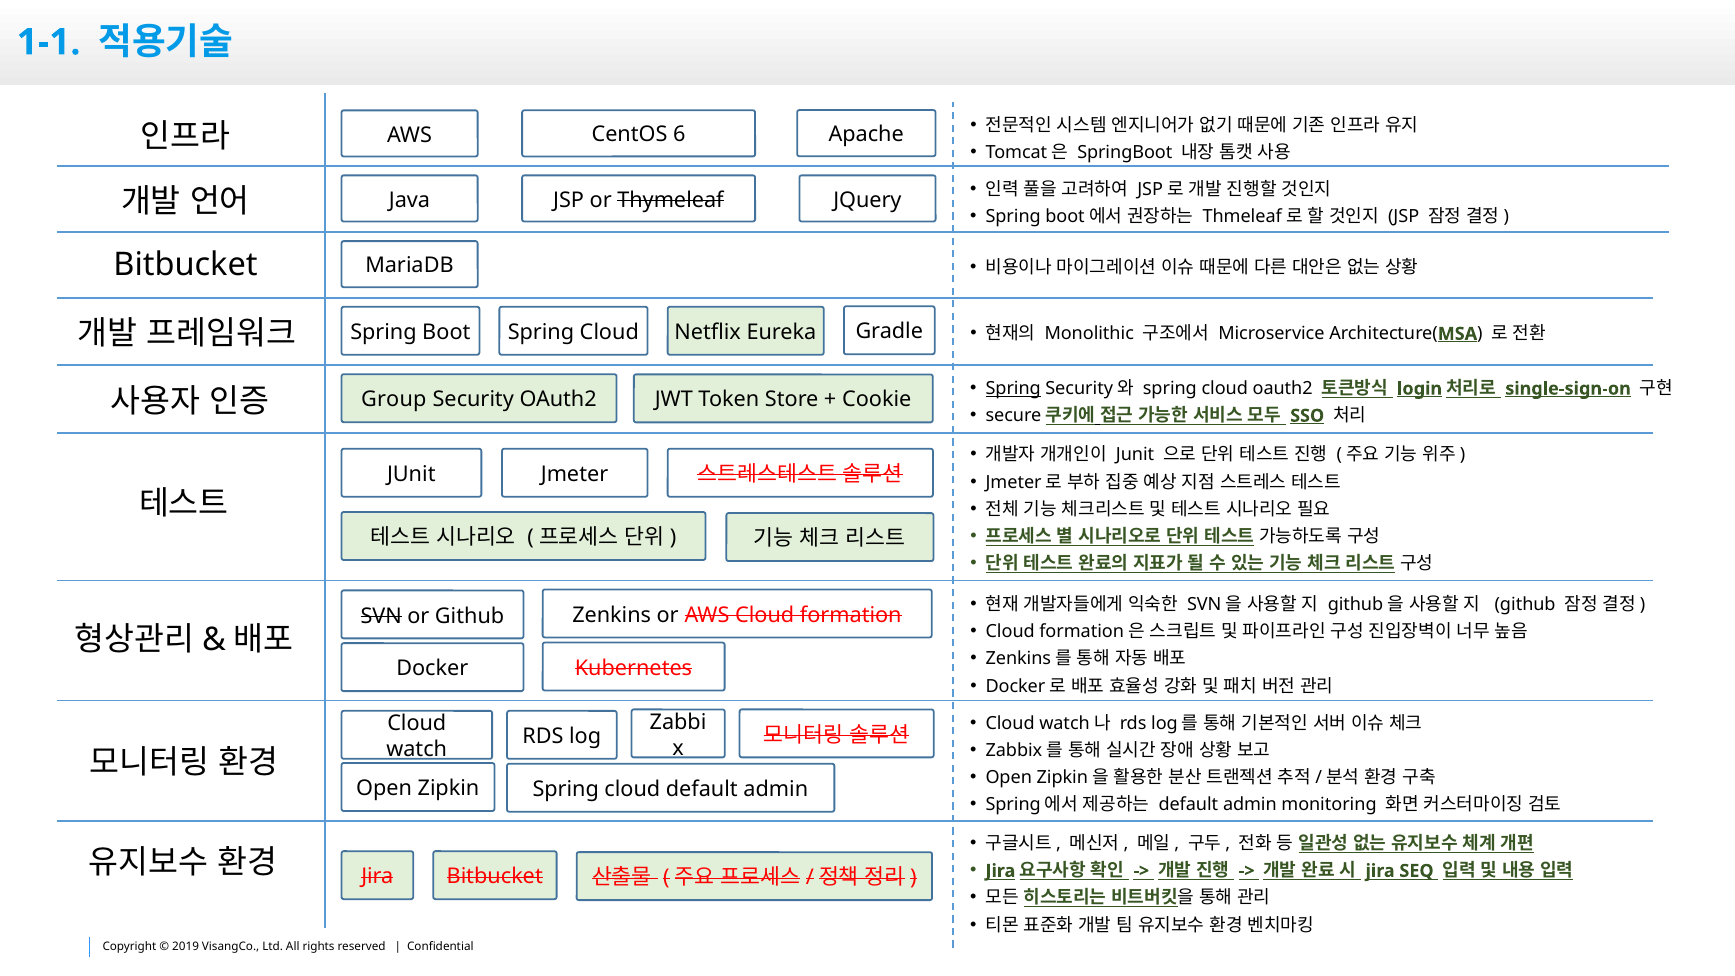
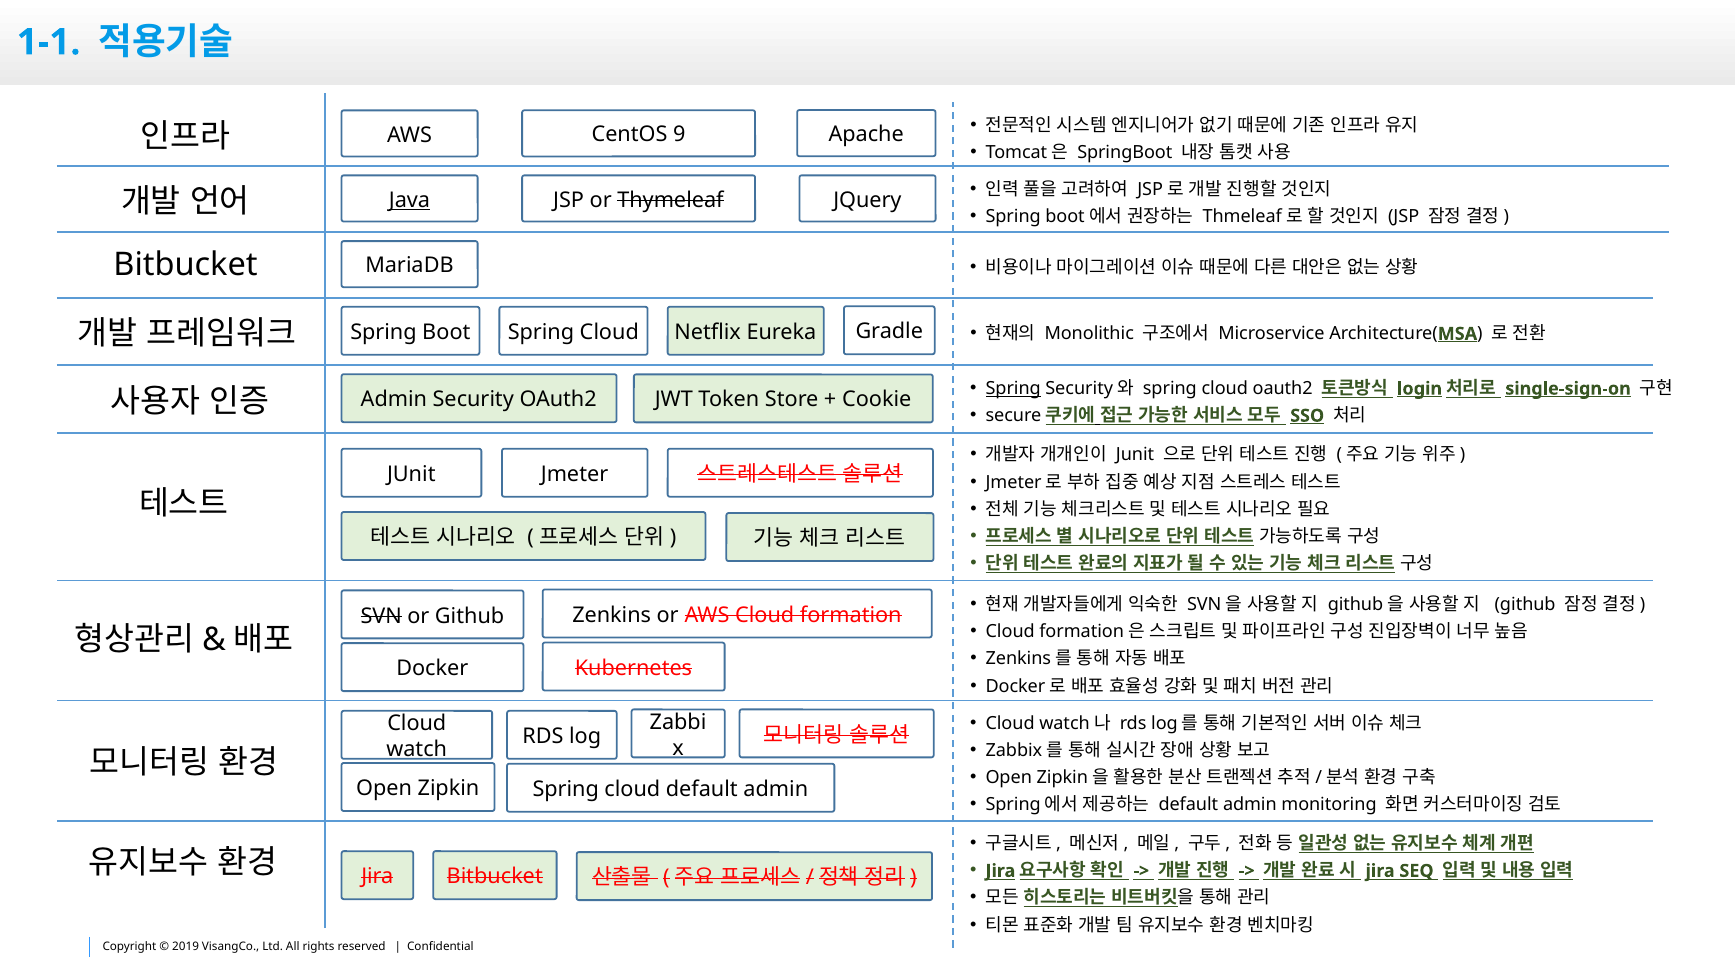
6: 6 -> 9
Java underline: none -> present
Group at (394, 400): Group -> Admin
